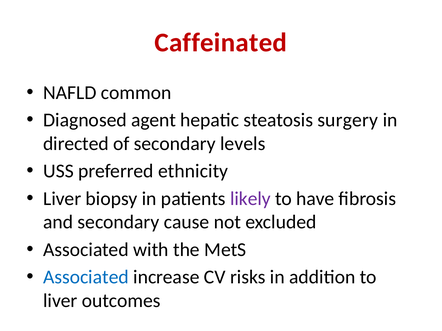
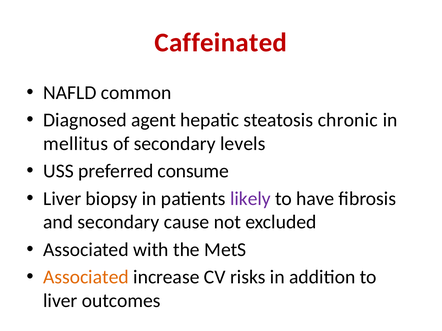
surgery: surgery -> chronic
directed: directed -> mellitus
ethnicity: ethnicity -> consume
Associated at (86, 278) colour: blue -> orange
